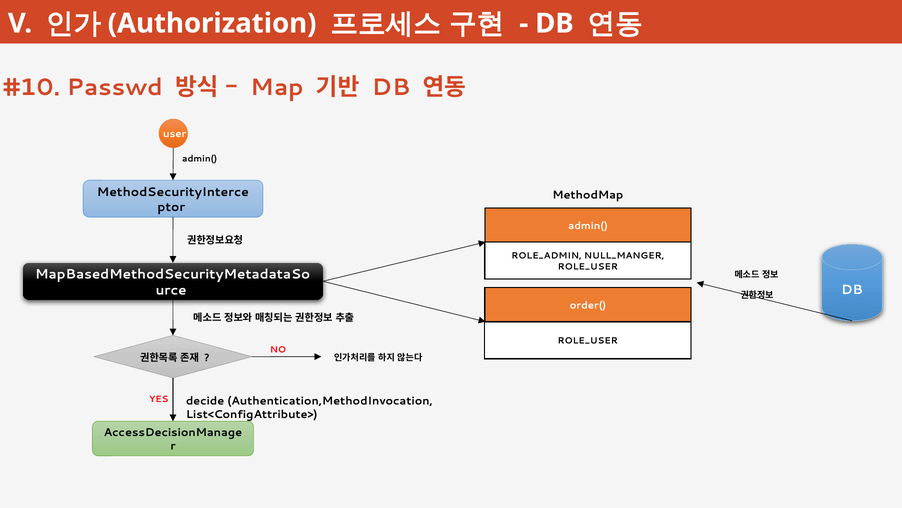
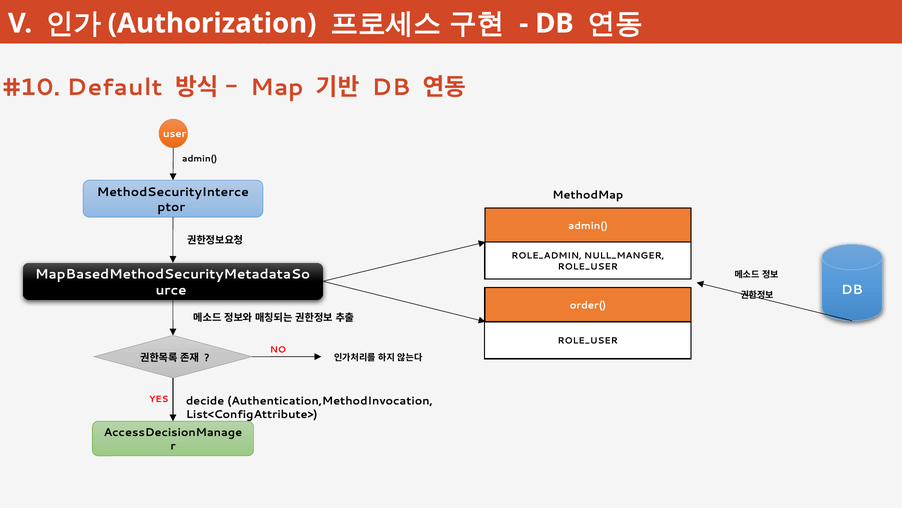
Passwd: Passwd -> Default
